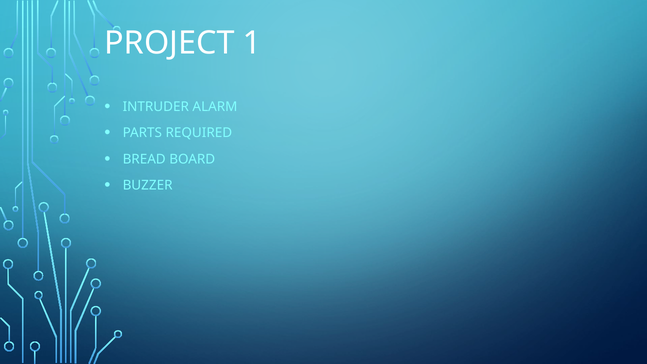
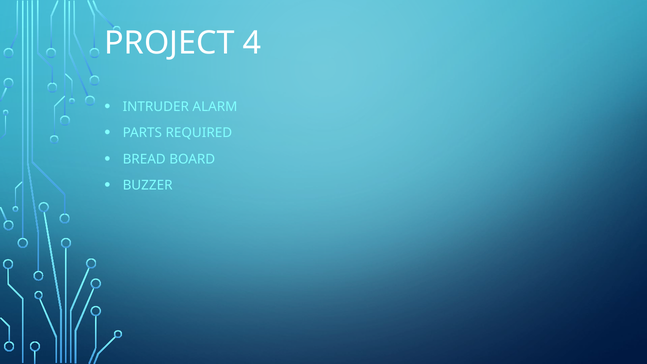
1: 1 -> 4
